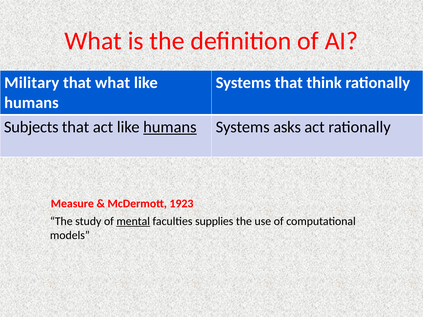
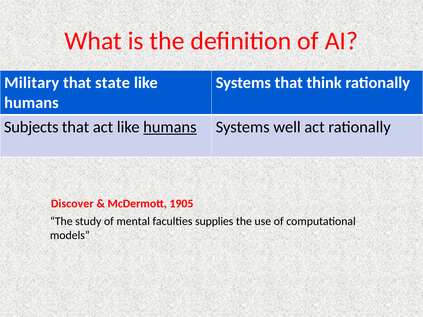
that what: what -> state
asks: asks -> well
Measure: Measure -> Discover
1923: 1923 -> 1905
mental underline: present -> none
